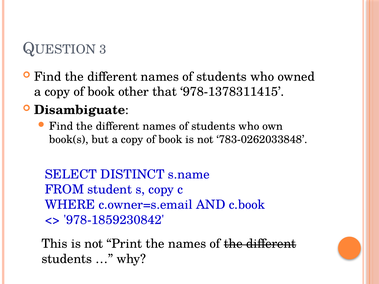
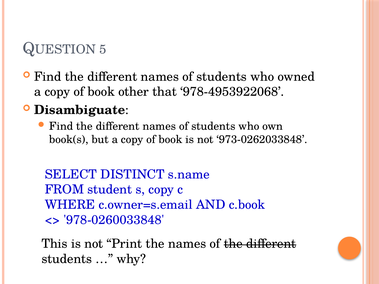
3: 3 -> 5
978-1378311415: 978-1378311415 -> 978-4953922068
783-0262033848: 783-0262033848 -> 973-0262033848
978-1859230842: 978-1859230842 -> 978-0260033848
